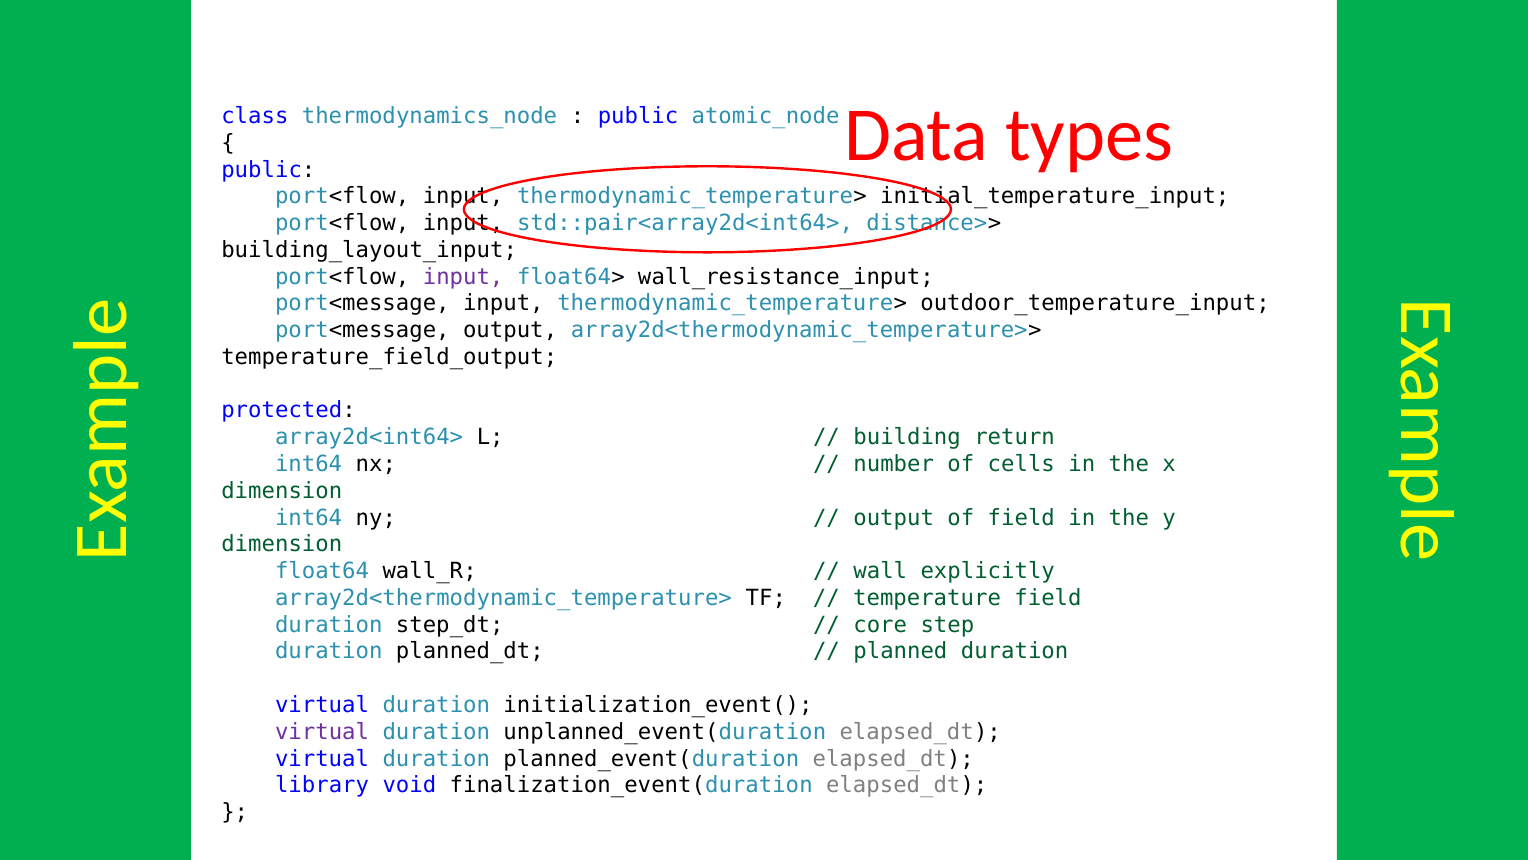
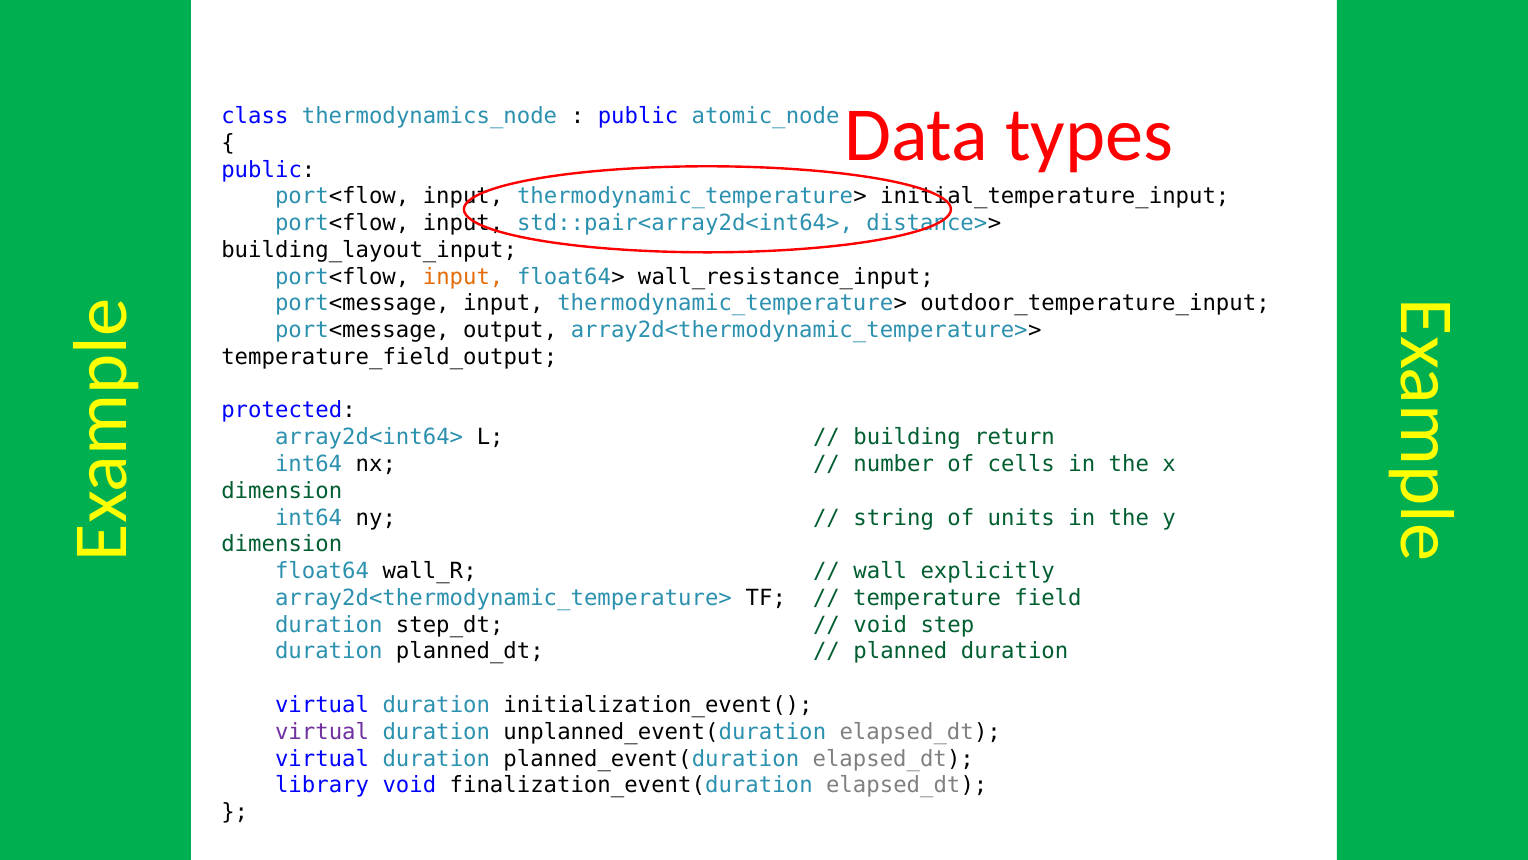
input at (463, 277) colour: purple -> orange
output at (894, 517): output -> string
of field: field -> units
core at (880, 624): core -> void
